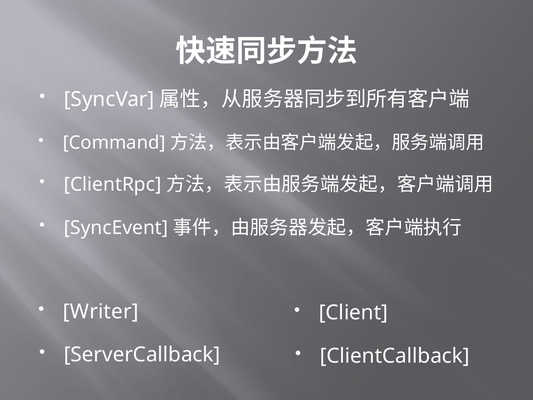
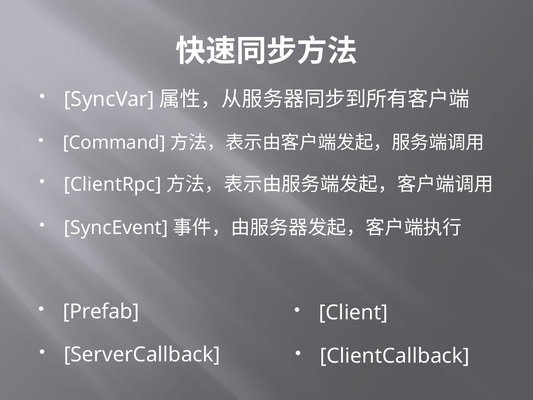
Writer: Writer -> Prefab
